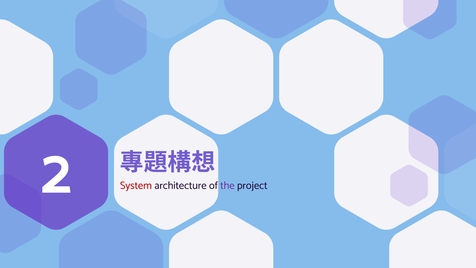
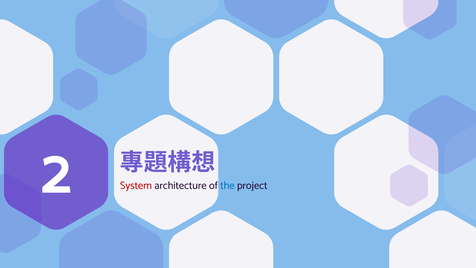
the colour: purple -> blue
